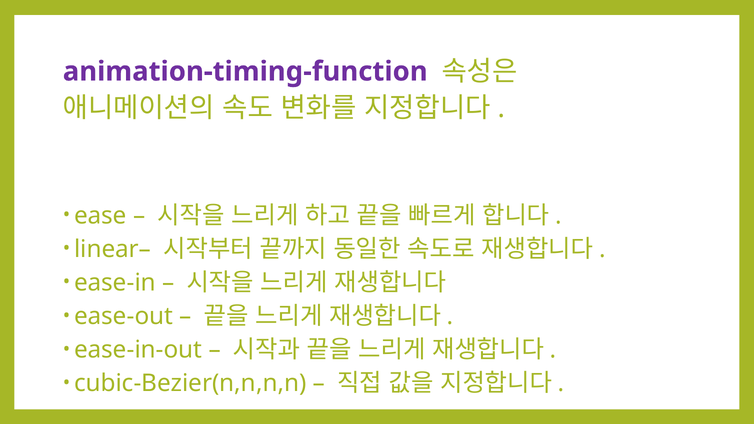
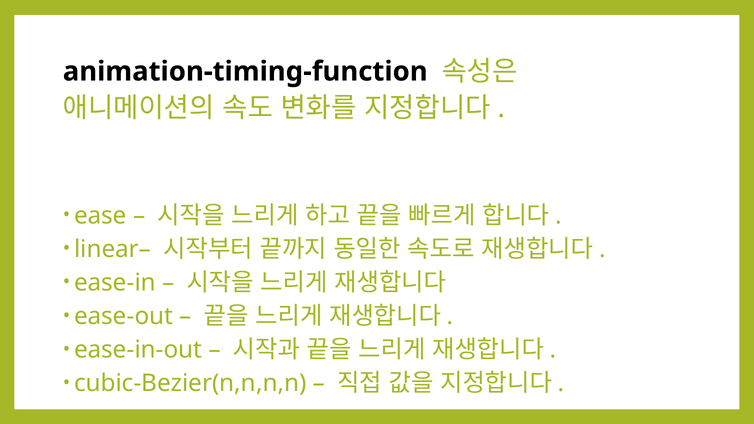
animation-timing-function colour: purple -> black
